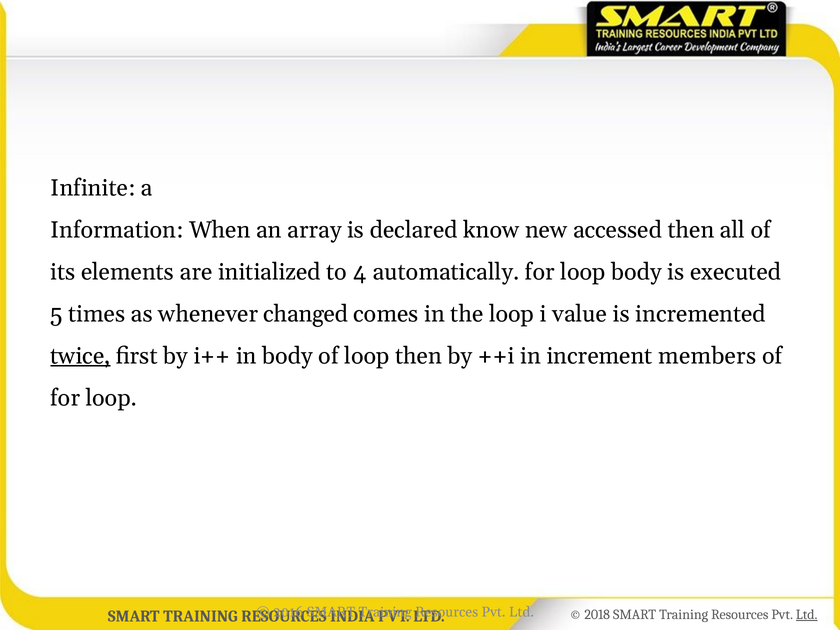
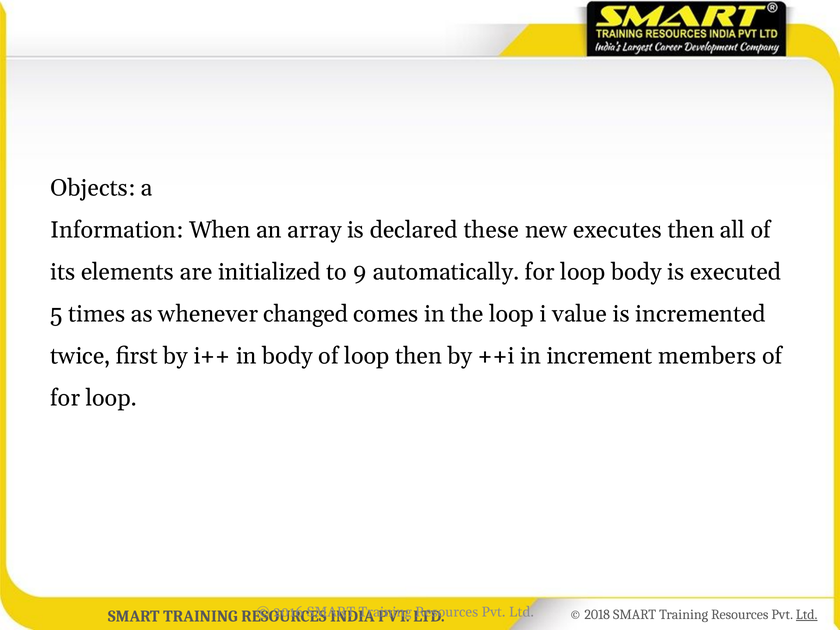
Infinite: Infinite -> Objects
know: know -> these
accessed: accessed -> executes
4: 4 -> 9
twice underline: present -> none
